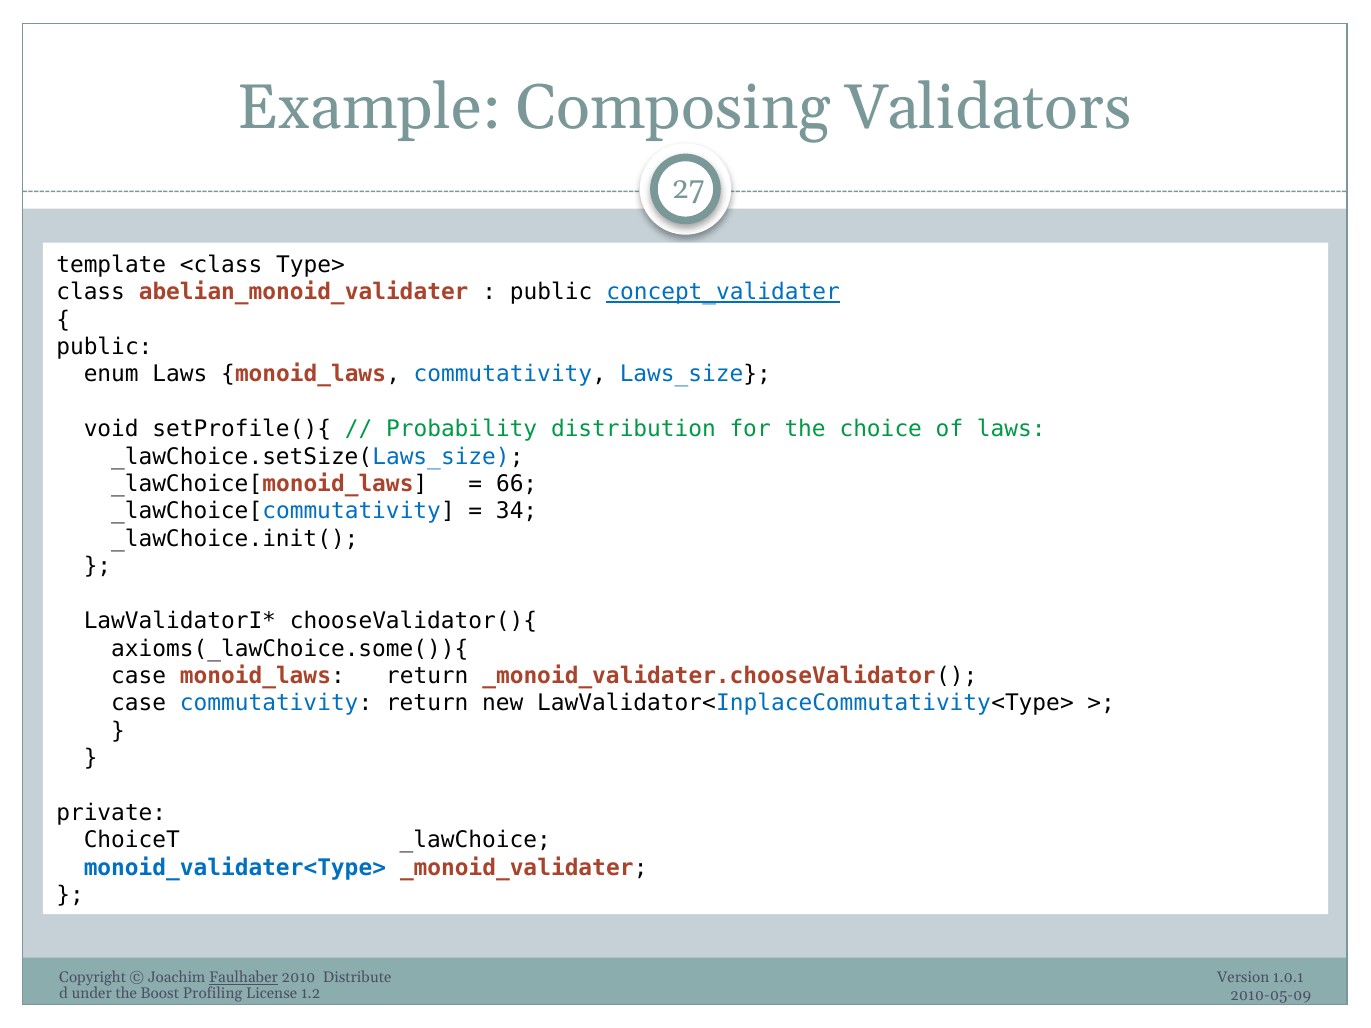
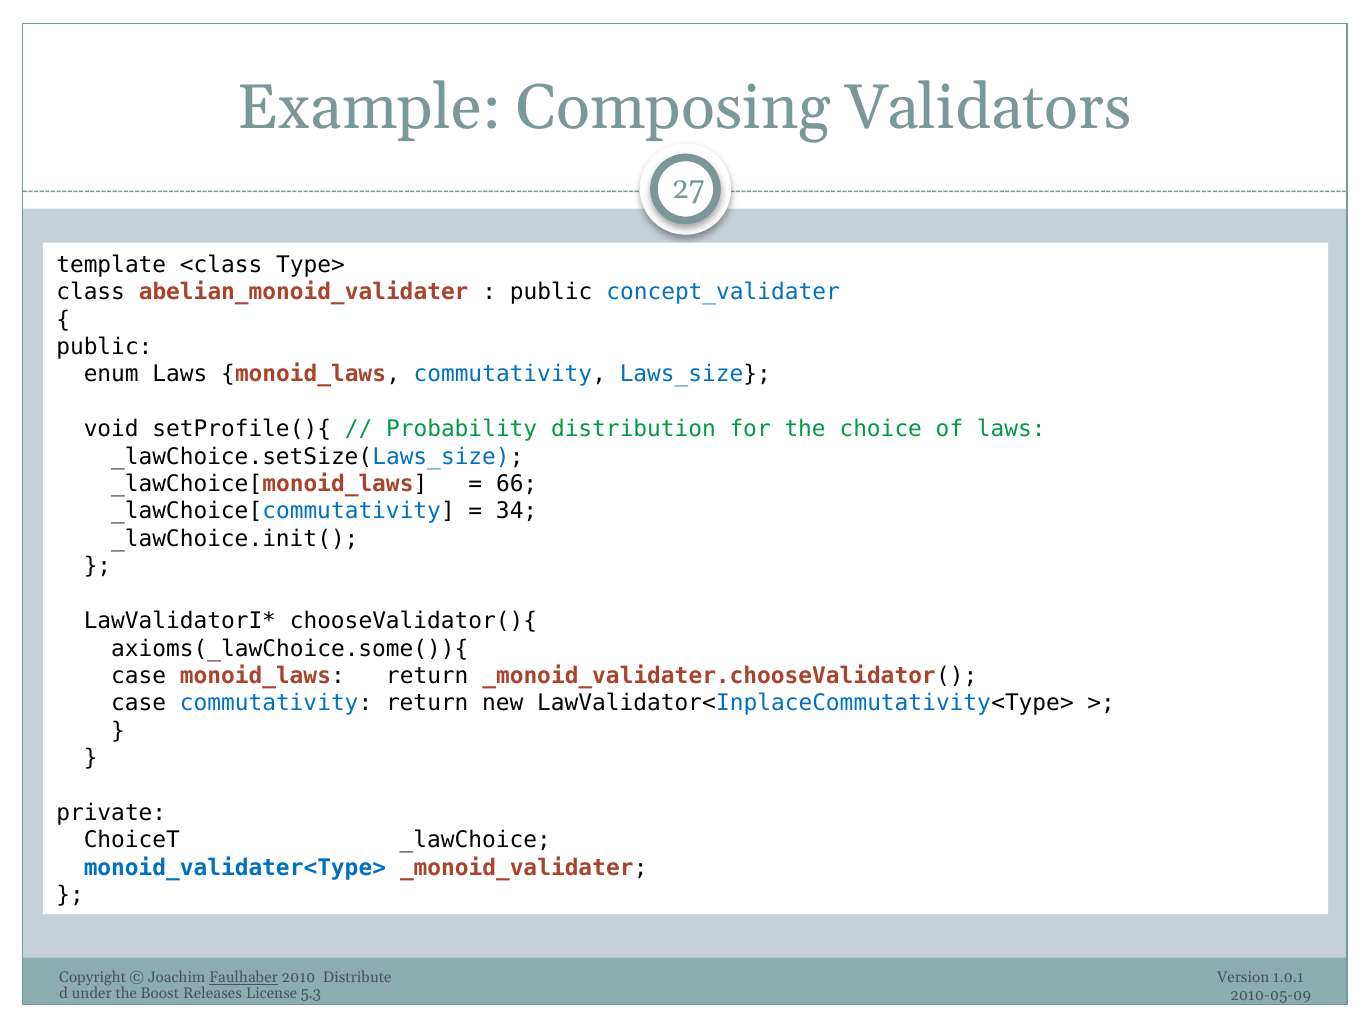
concept_validater underline: present -> none
Profiling: Profiling -> Releases
1.2: 1.2 -> 5.3
